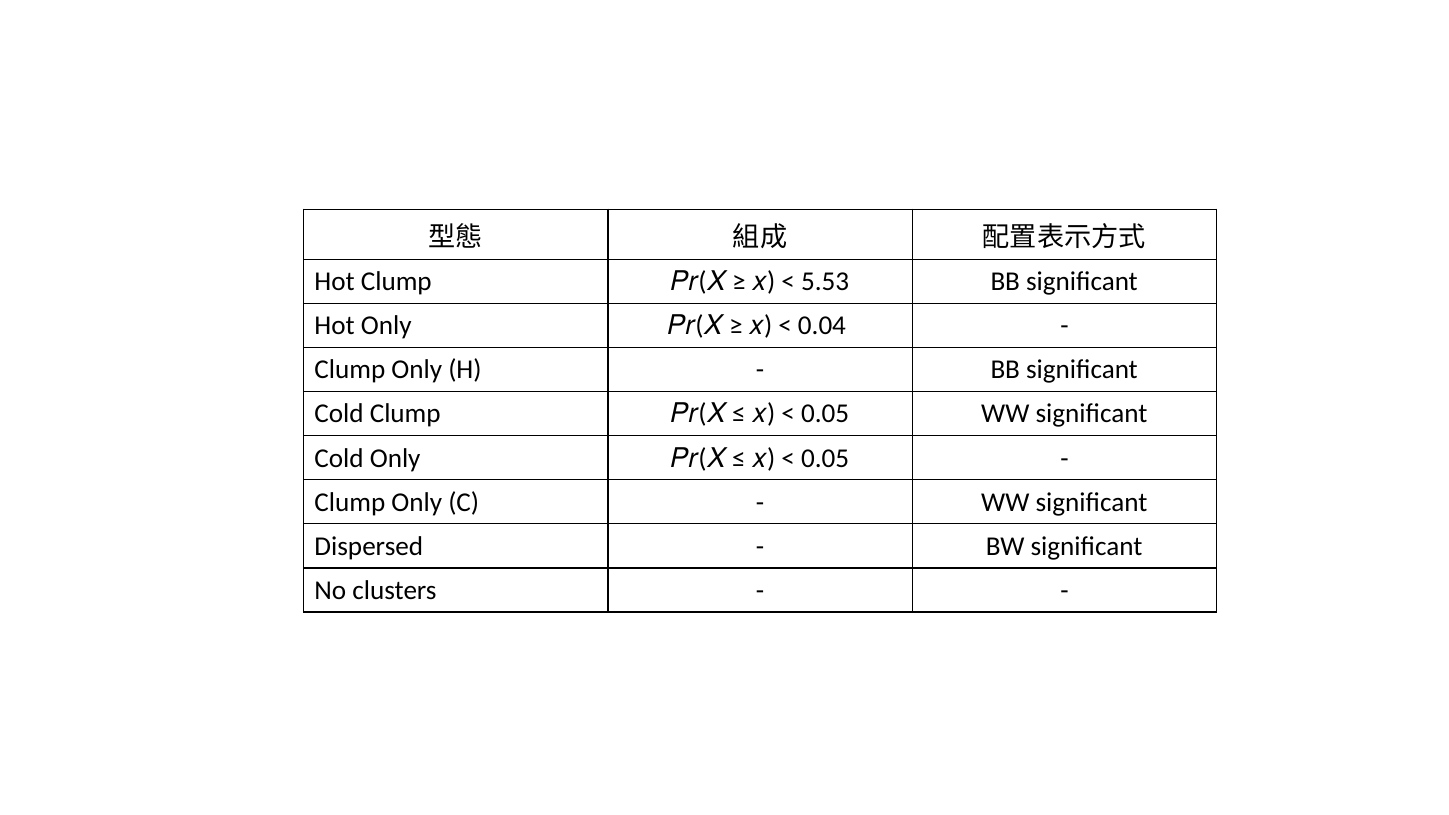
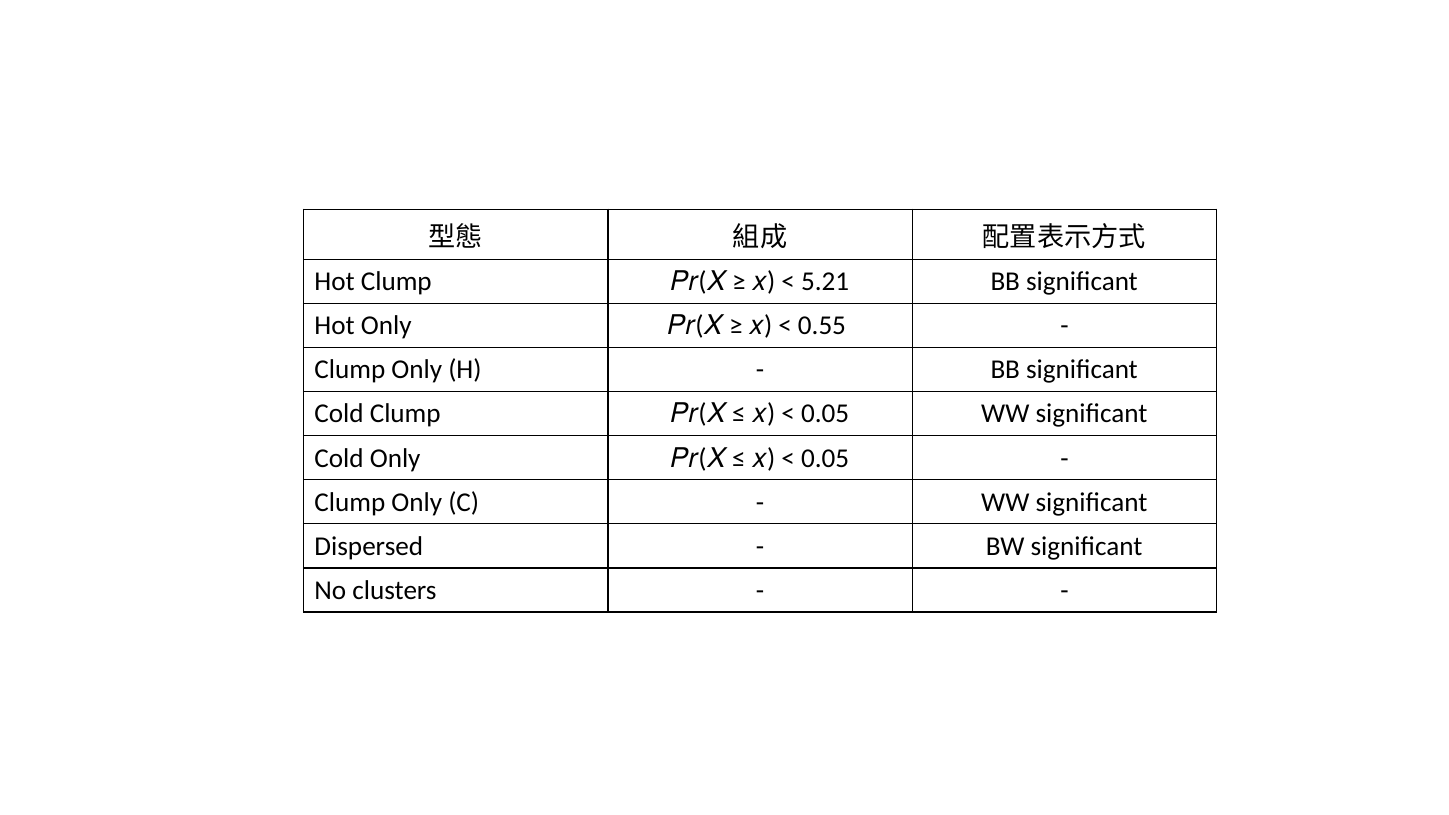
5.53: 5.53 -> 5.21
0.04: 0.04 -> 0.55
